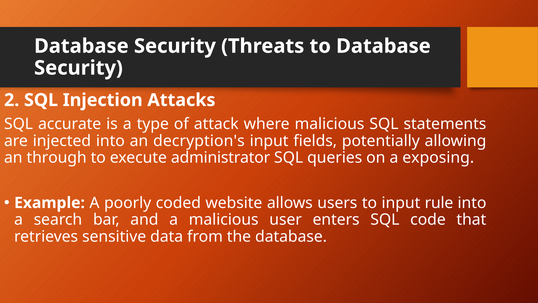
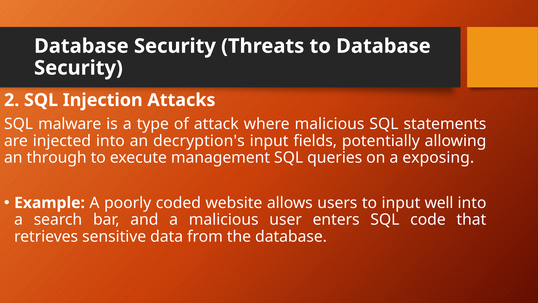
accurate: accurate -> malware
administrator: administrator -> management
rule: rule -> well
